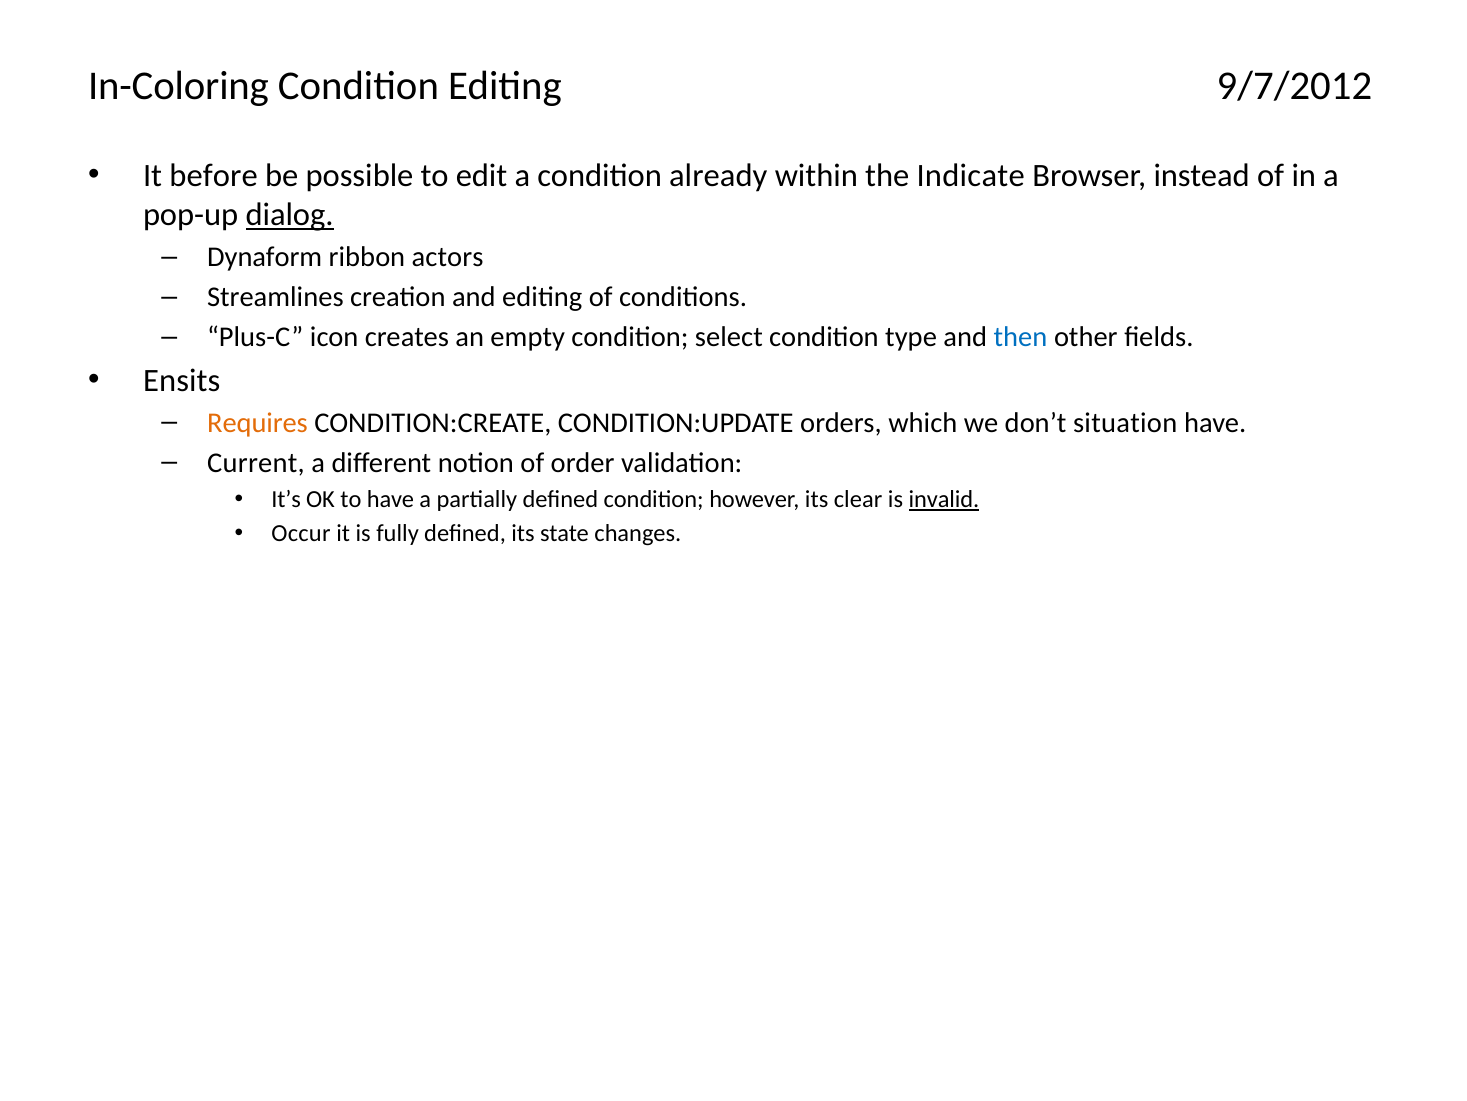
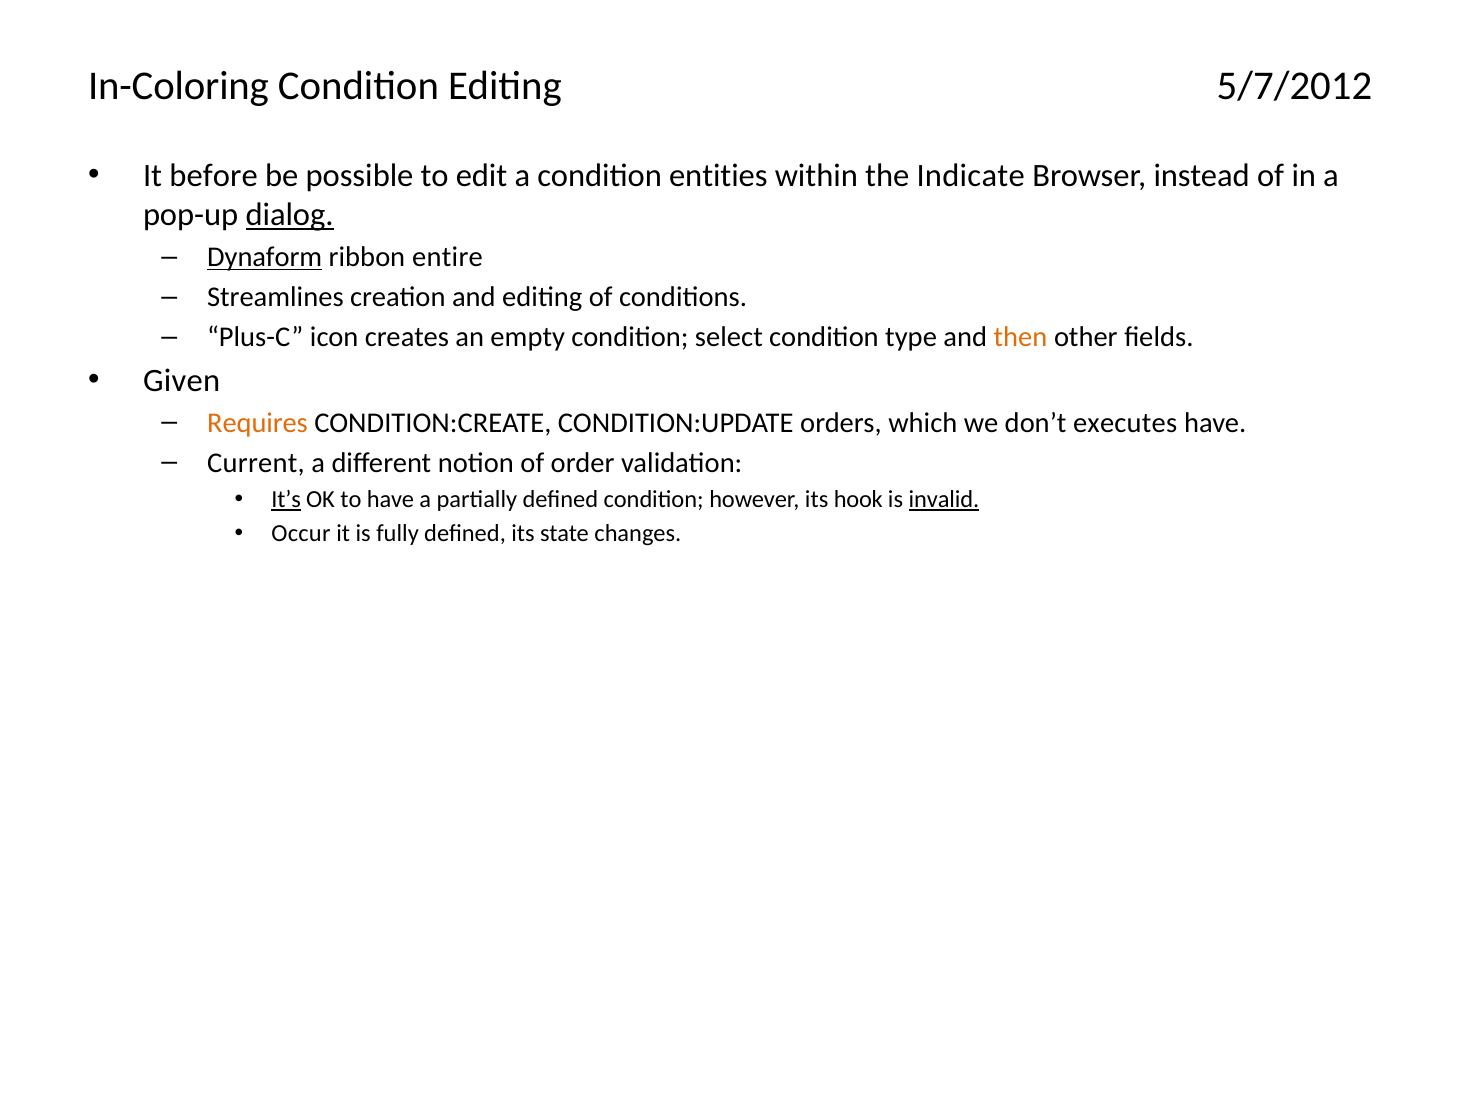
9/7/2012: 9/7/2012 -> 5/7/2012
already: already -> entities
Dynaform underline: none -> present
actors: actors -> entire
then colour: blue -> orange
Ensits: Ensits -> Given
situation: situation -> executes
It’s underline: none -> present
clear: clear -> hook
